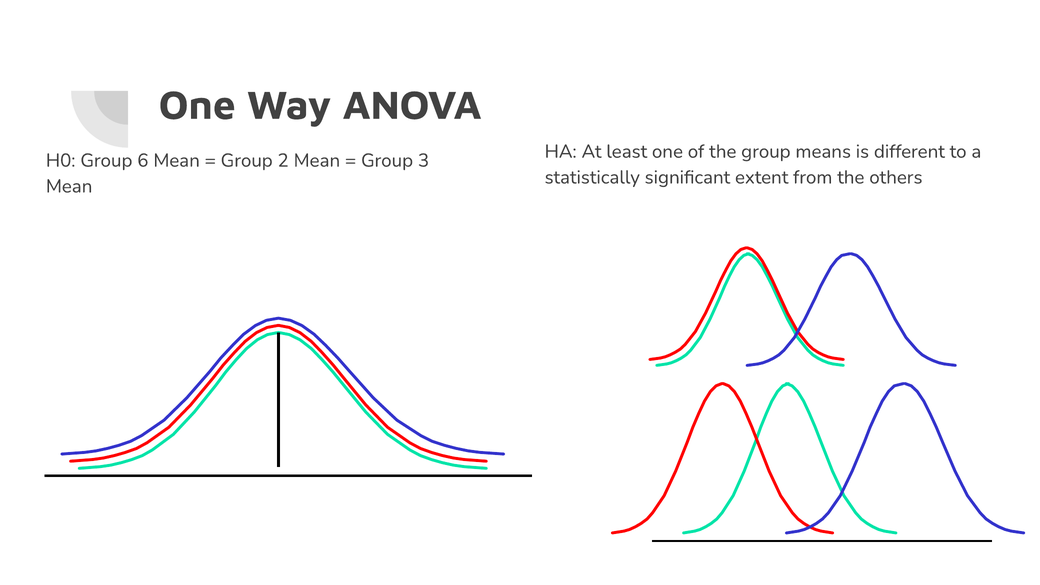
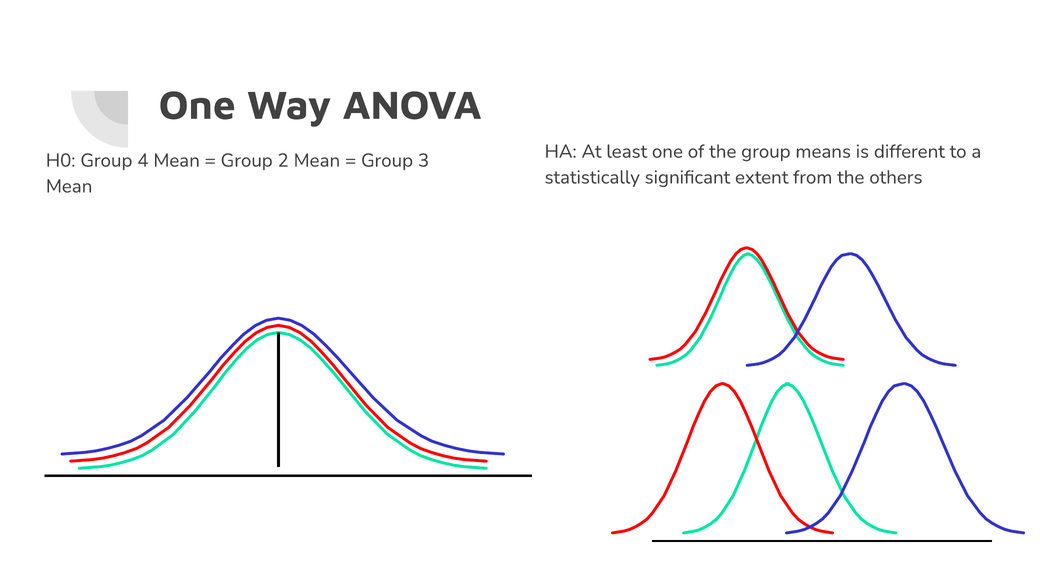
6: 6 -> 4
